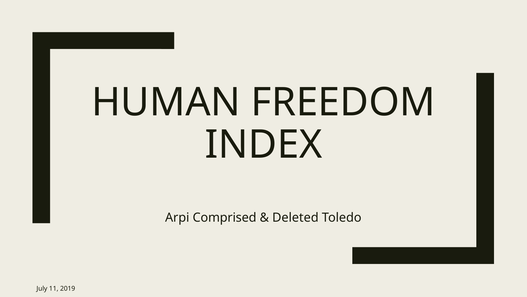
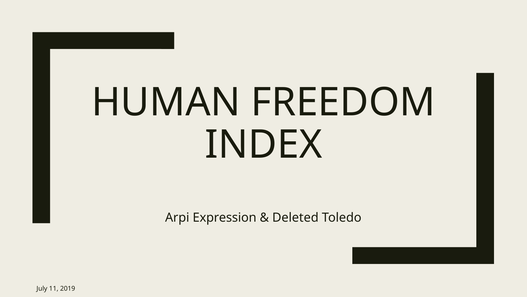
Comprised: Comprised -> Expression
